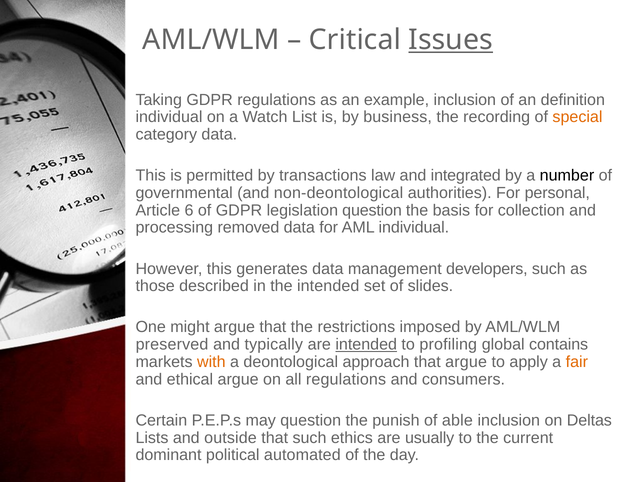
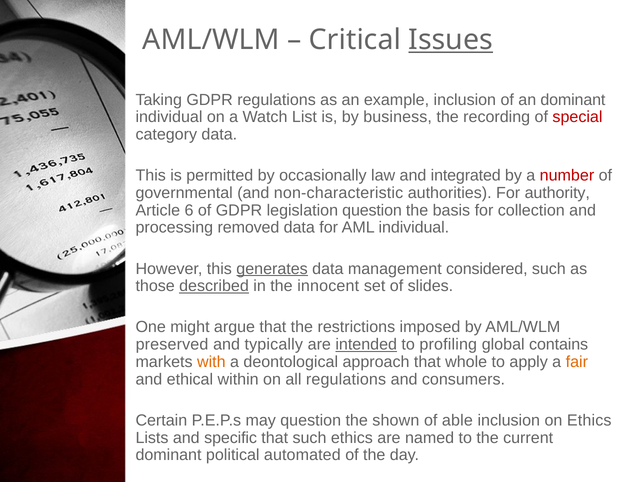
an definition: definition -> dominant
special colour: orange -> red
transactions: transactions -> occasionally
number colour: black -> red
non-deontological: non-deontological -> non-characteristic
personal: personal -> authority
generates underline: none -> present
developers: developers -> considered
described underline: none -> present
the intended: intended -> innocent
that argue: argue -> whole
ethical argue: argue -> within
punish: punish -> shown
on Deltas: Deltas -> Ethics
outside: outside -> specific
usually: usually -> named
